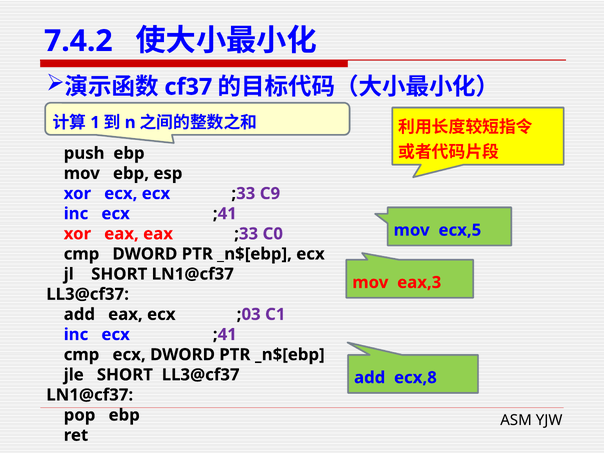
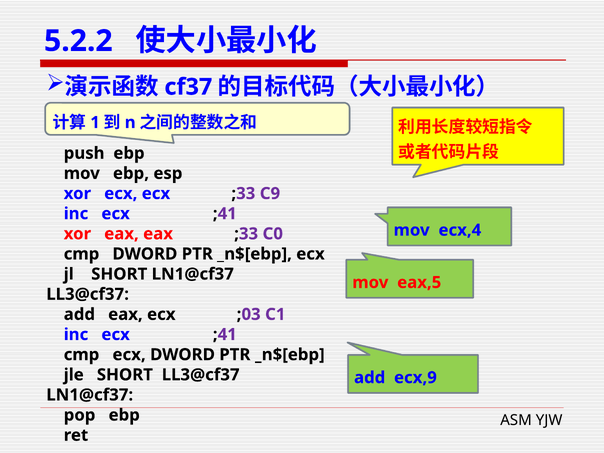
7.4.2: 7.4.2 -> 5.2.2
ecx,5: ecx,5 -> ecx,4
eax,3: eax,3 -> eax,5
ecx,8: ecx,8 -> ecx,9
